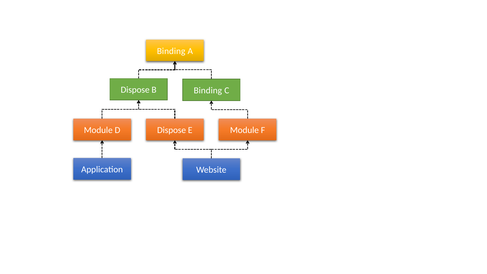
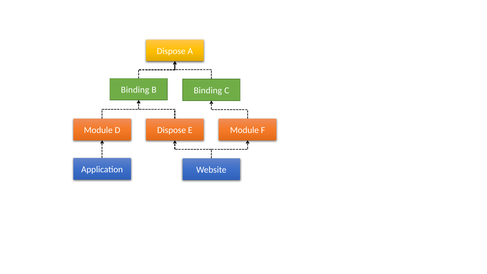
Binding at (171, 51): Binding -> Dispose
Dispose at (135, 90): Dispose -> Binding
